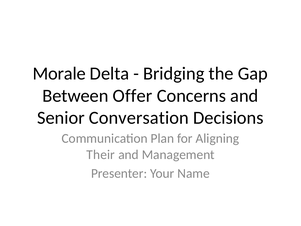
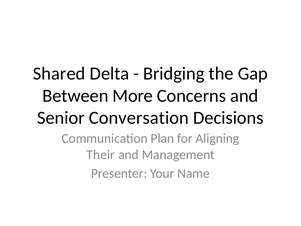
Morale: Morale -> Shared
Offer: Offer -> More
